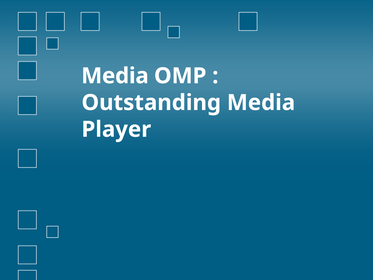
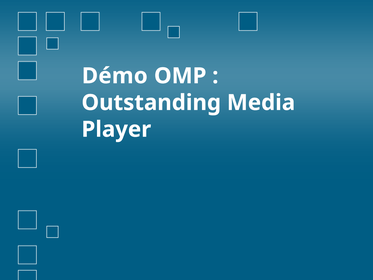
Media at (115, 76): Media -> Démo
